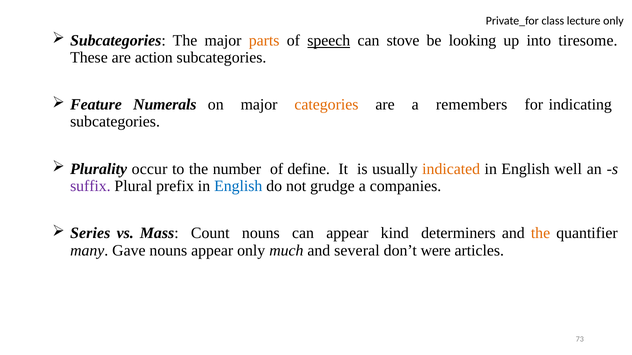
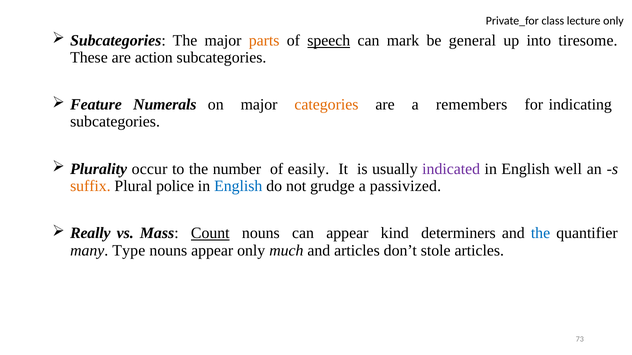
stove: stove -> mark
looking: looking -> general
define: define -> easily
indicated colour: orange -> purple
suffix colour: purple -> orange
prefix: prefix -> police
companies: companies -> passivized
Series: Series -> Really
Count underline: none -> present
the at (541, 234) colour: orange -> blue
Gave: Gave -> Type
and several: several -> articles
were: were -> stole
